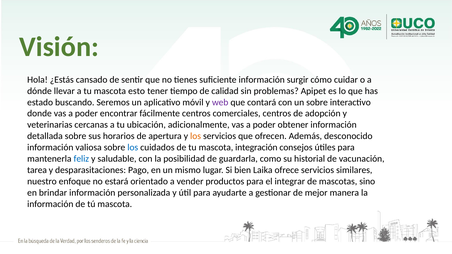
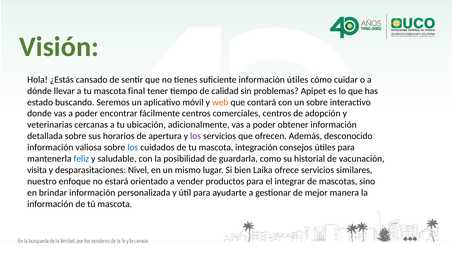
información surgir: surgir -> útiles
esto: esto -> final
web colour: purple -> orange
los at (196, 136) colour: orange -> purple
tarea: tarea -> visita
Pago: Pago -> Nivel
